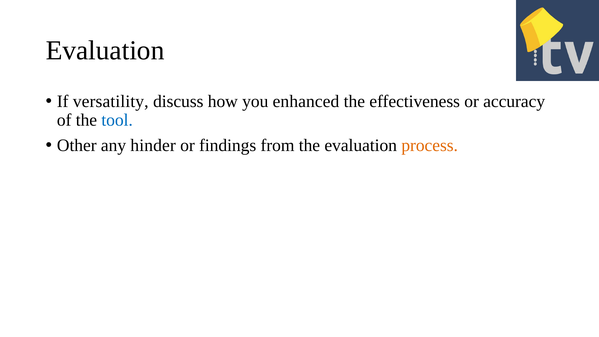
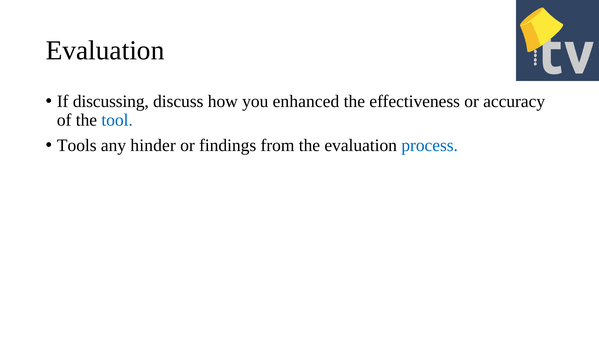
versatility: versatility -> discussing
Other: Other -> Tools
process colour: orange -> blue
